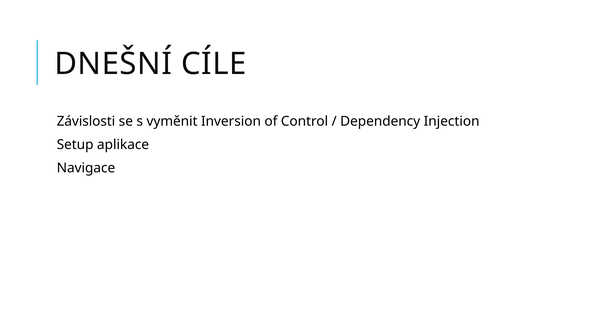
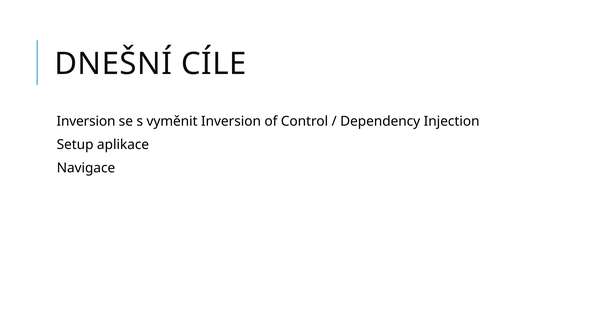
Závislosti at (86, 121): Závislosti -> Inversion
